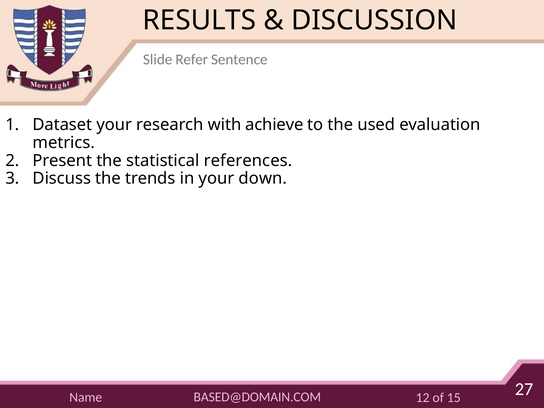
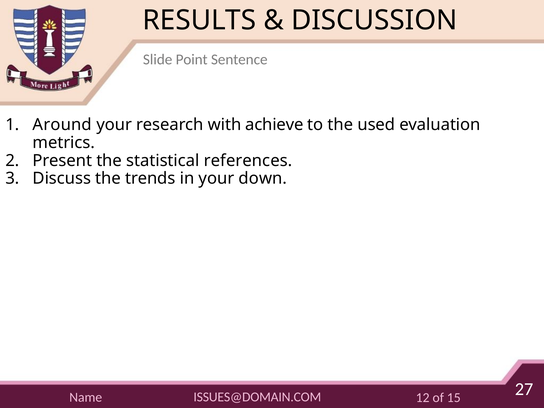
Refer: Refer -> Point
Dataset: Dataset -> Around
BASED@DOMAIN.COM: BASED@DOMAIN.COM -> ISSUES@DOMAIN.COM
